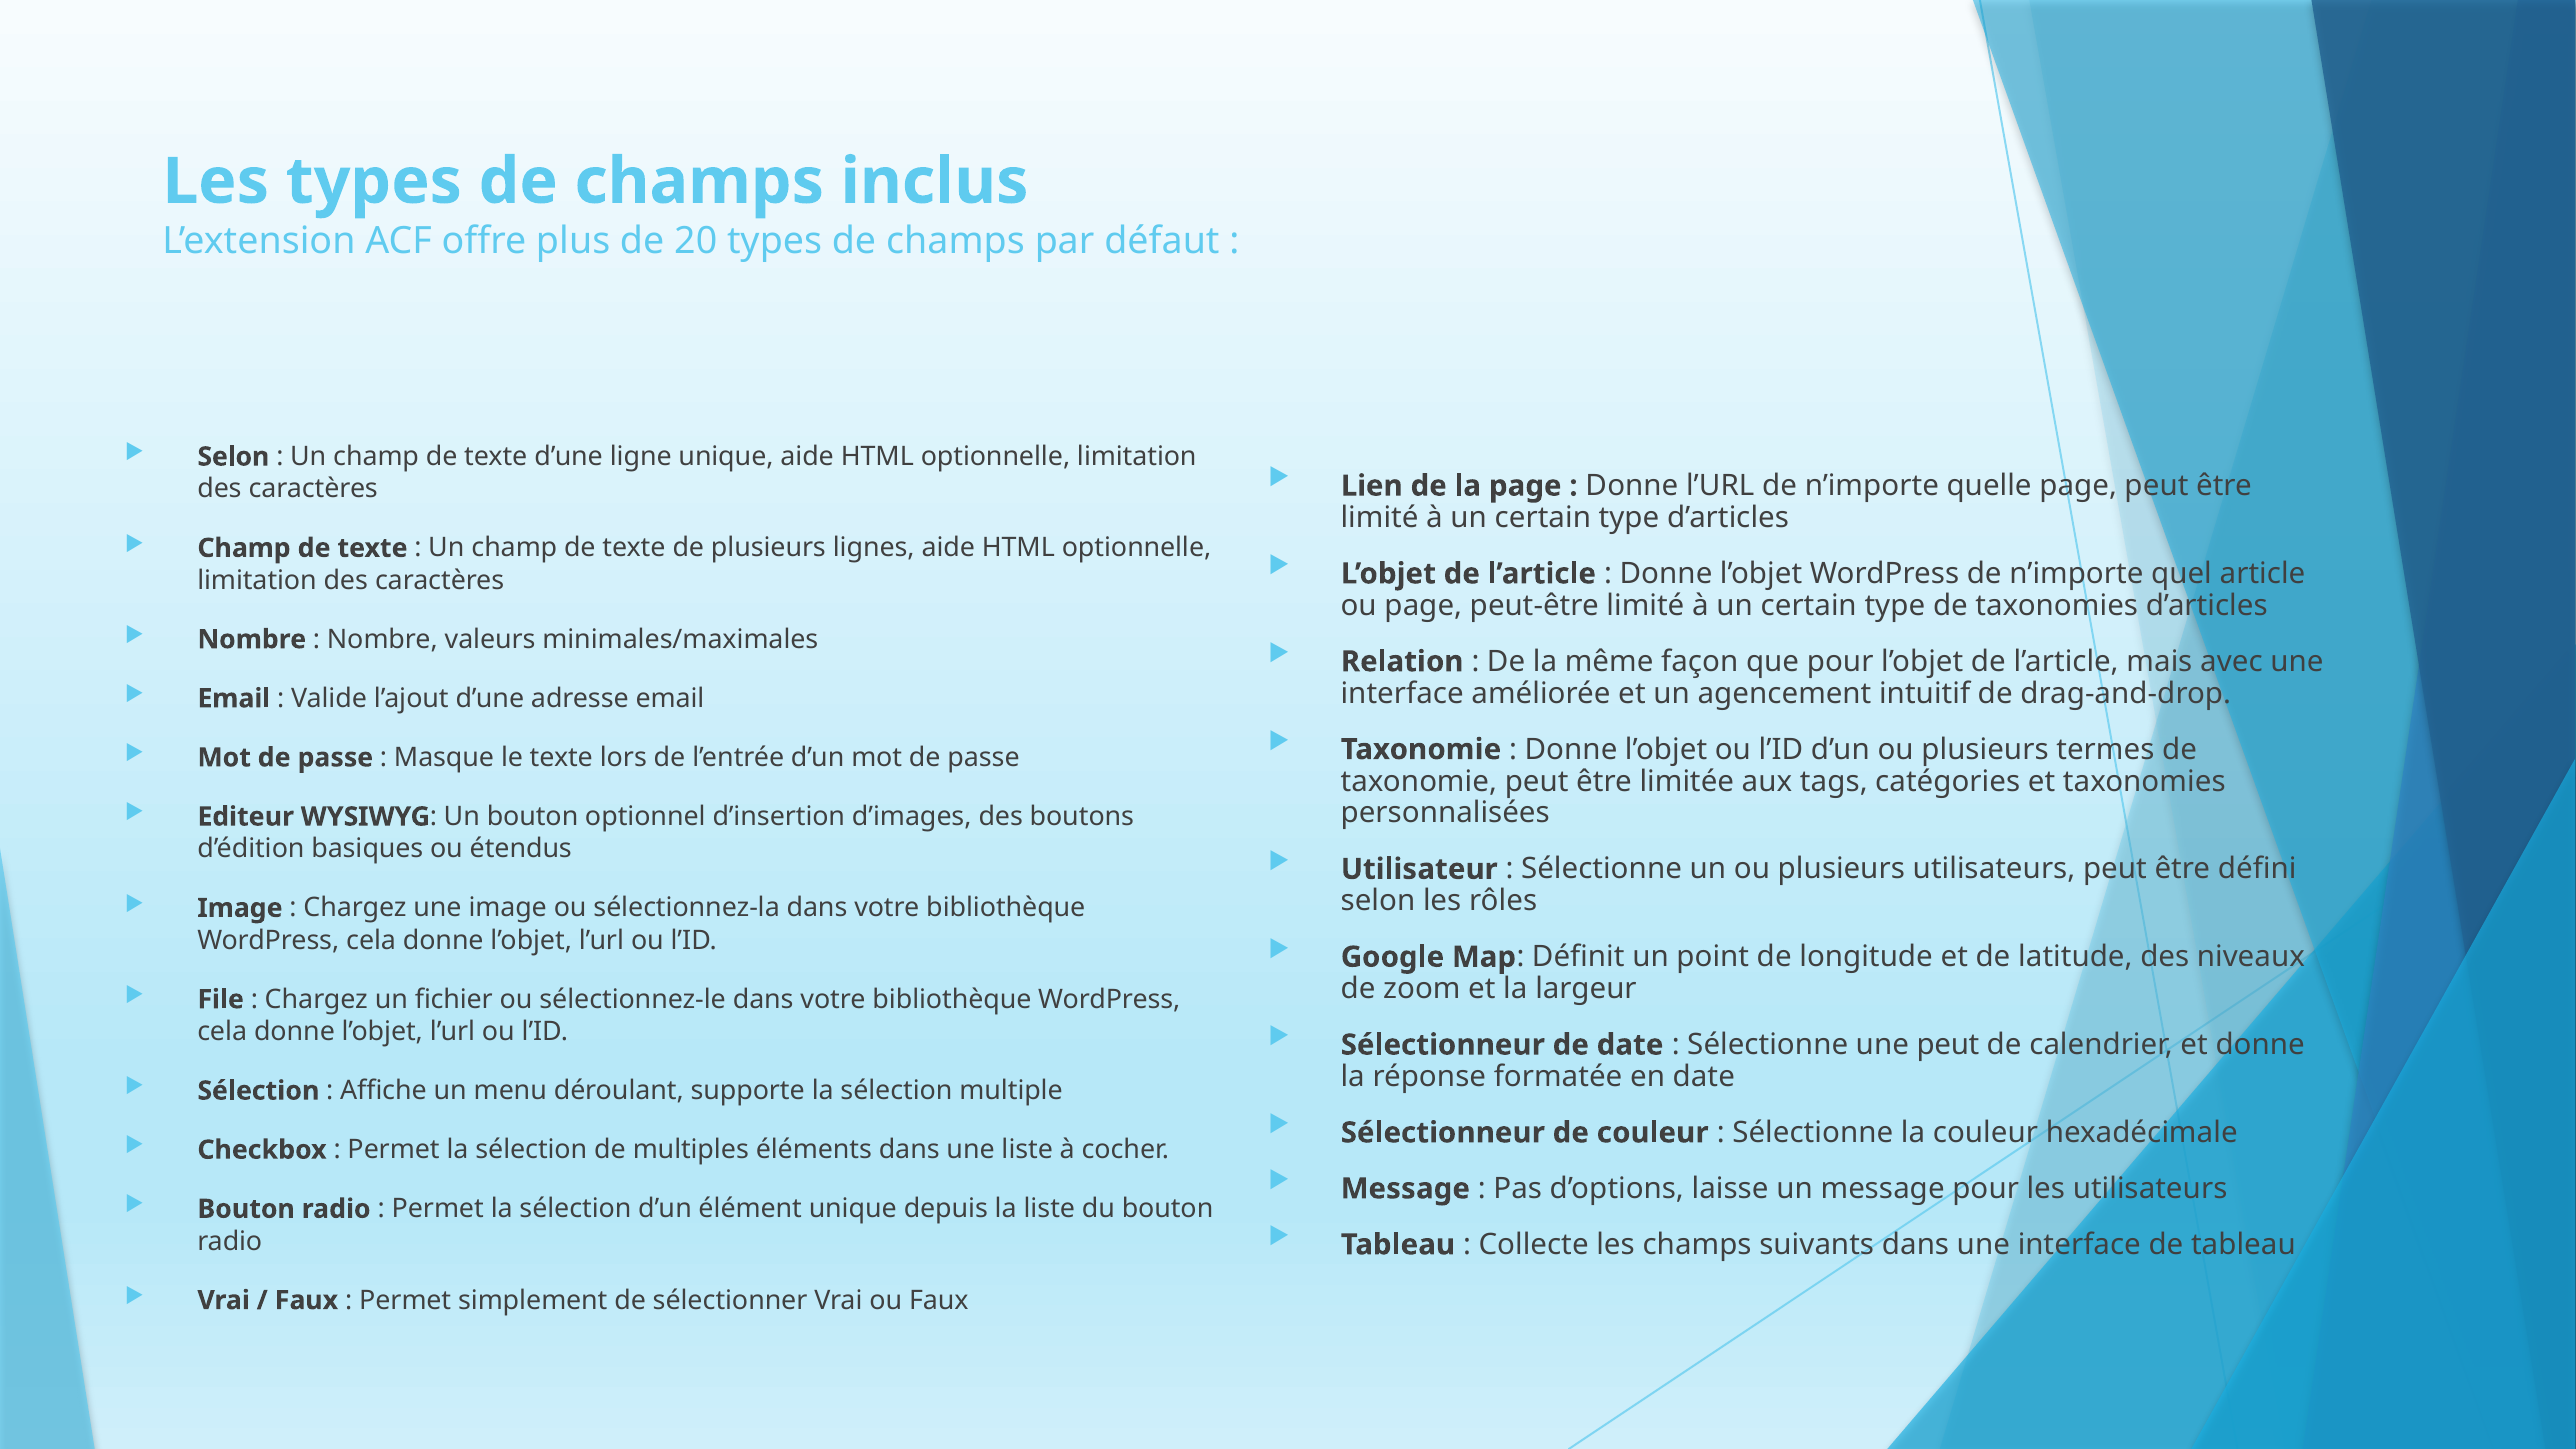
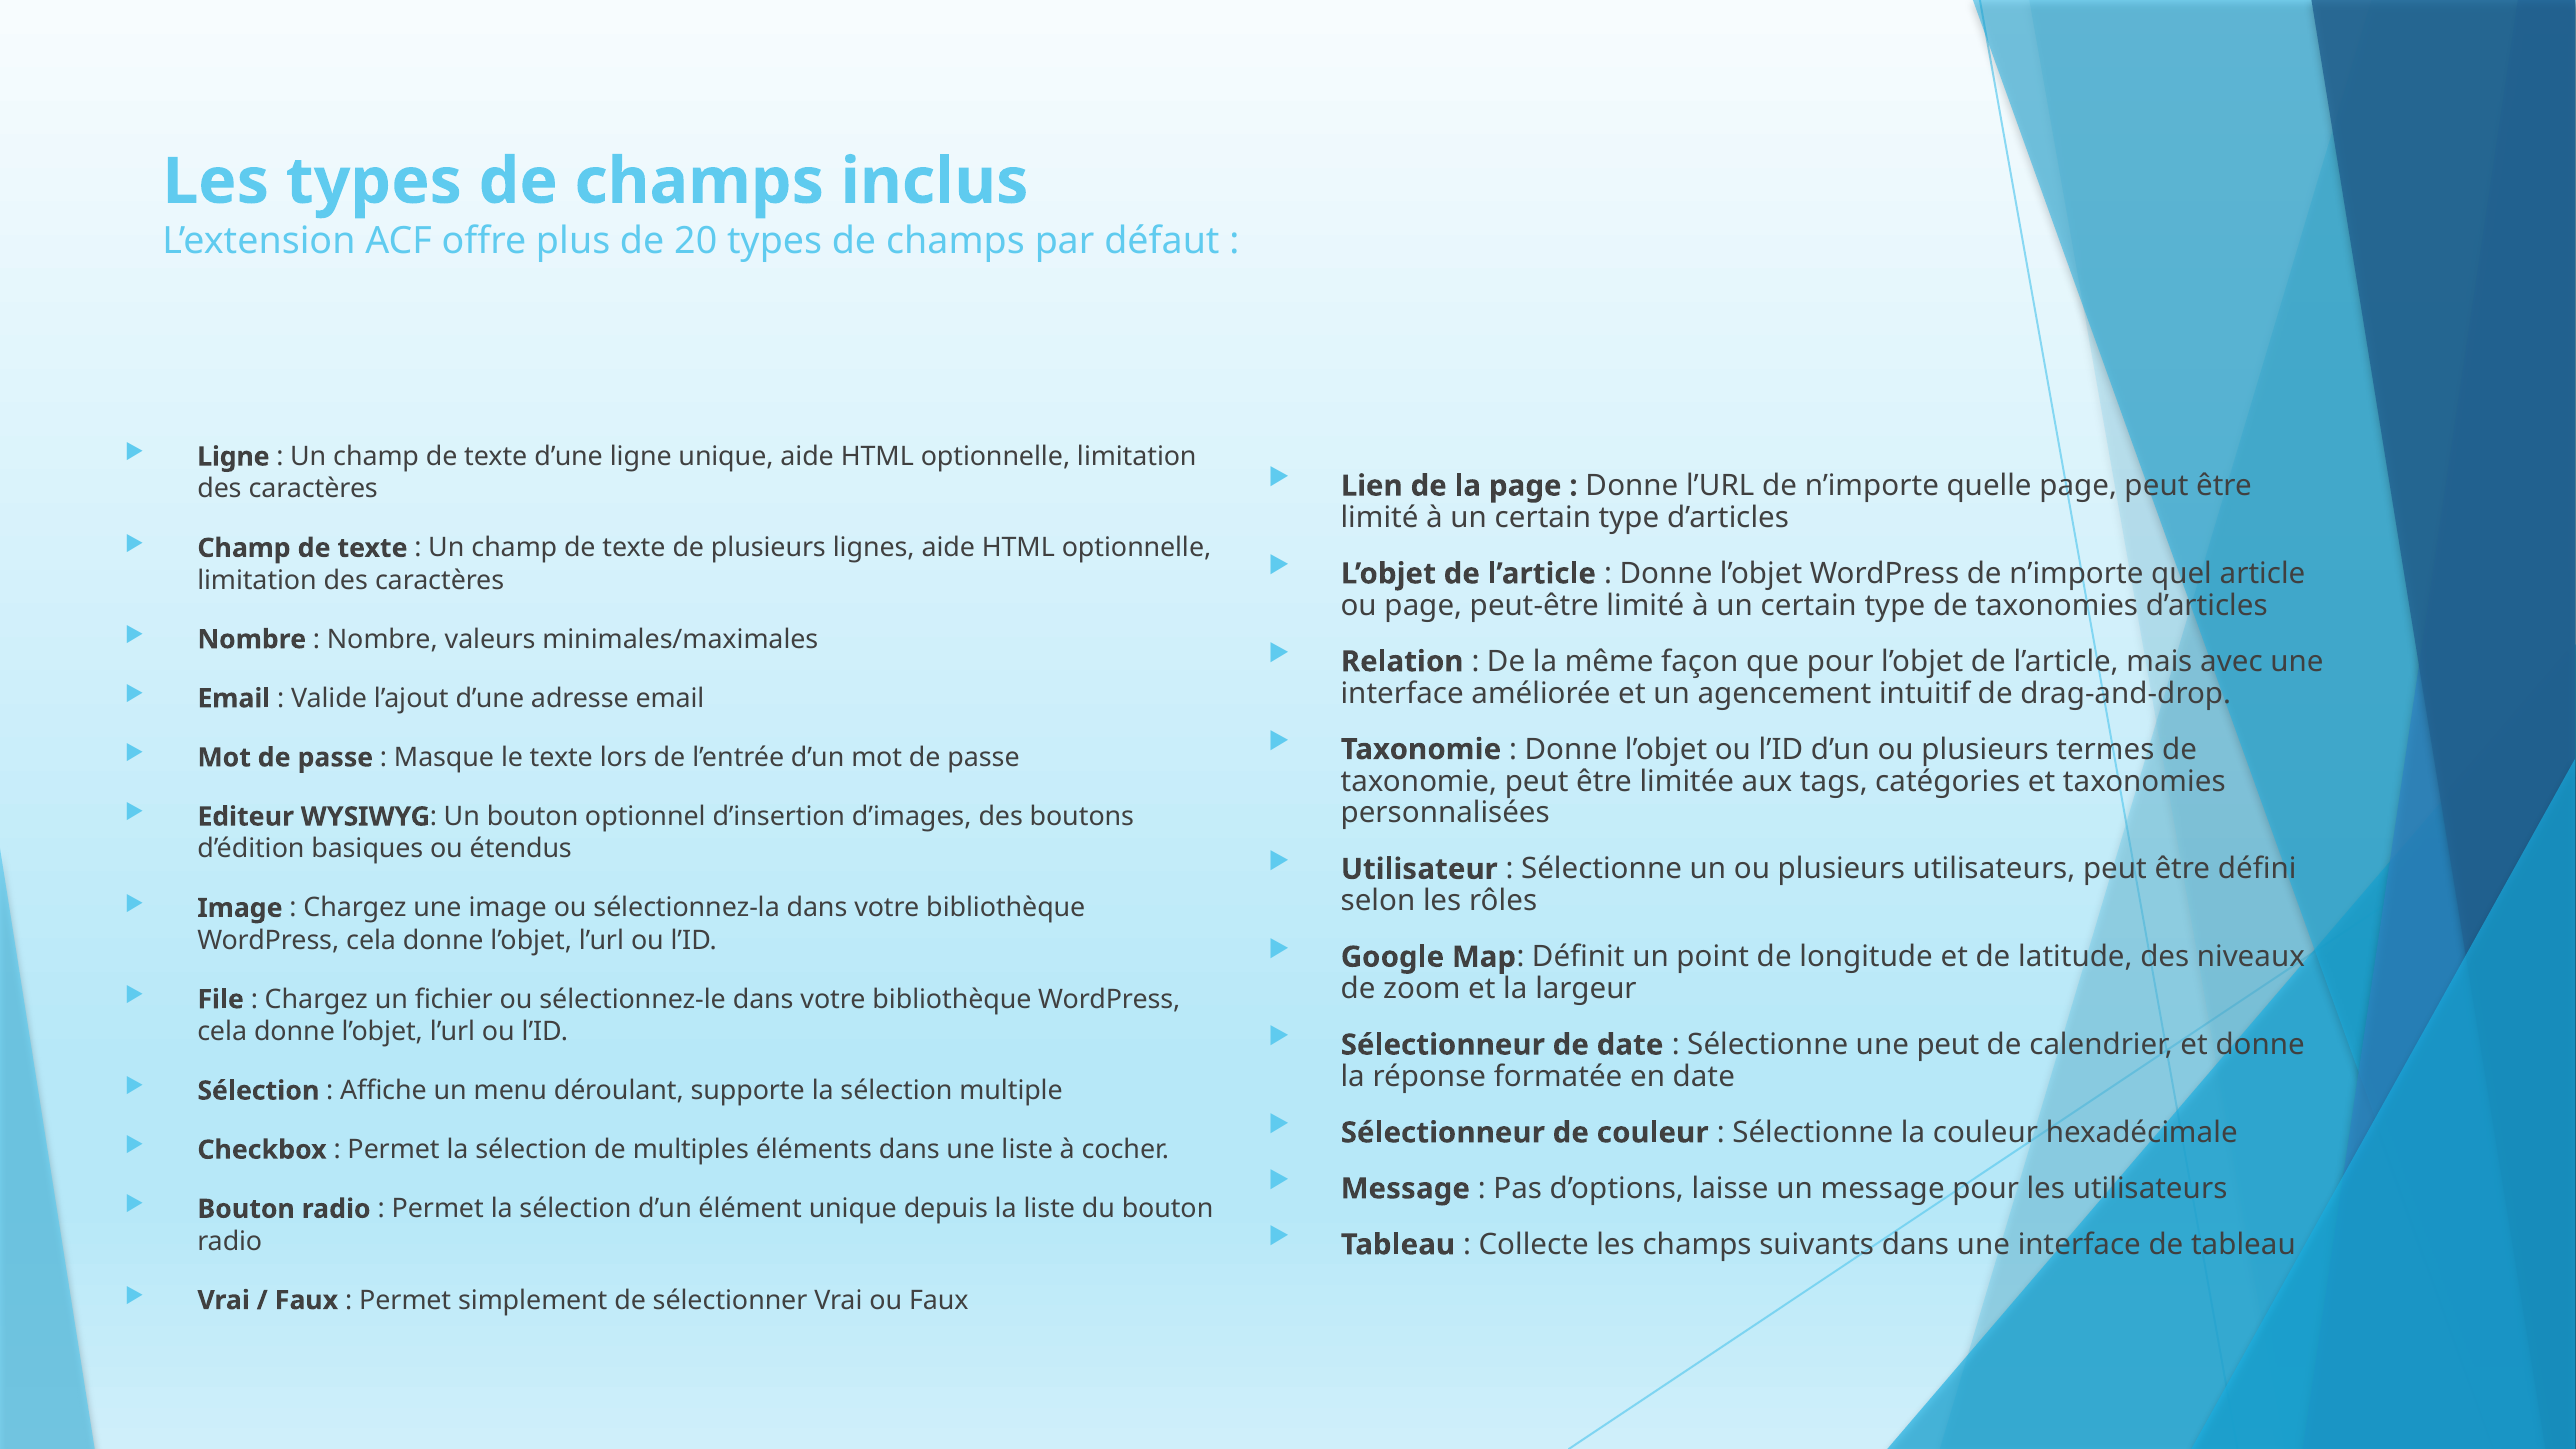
Selon at (233, 457): Selon -> Ligne
